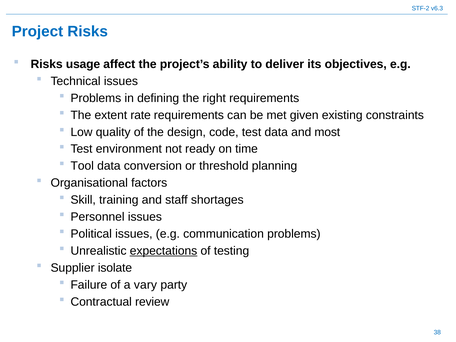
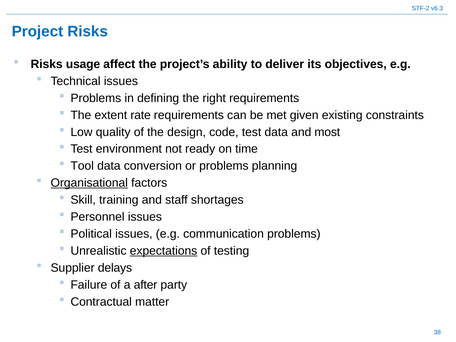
or threshold: threshold -> problems
Organisational underline: none -> present
isolate: isolate -> delays
vary: vary -> after
review: review -> matter
